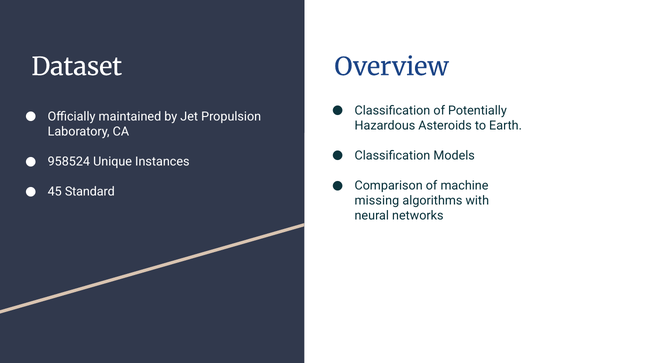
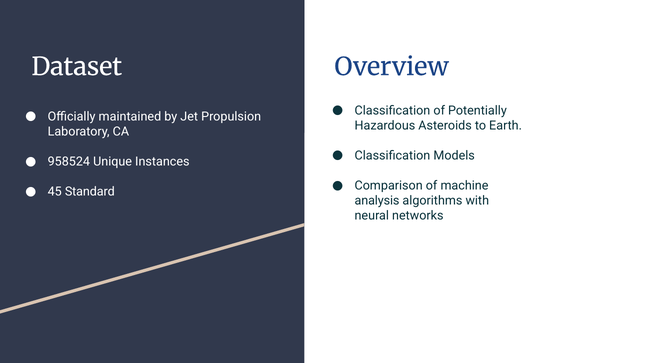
missing: missing -> analysis
